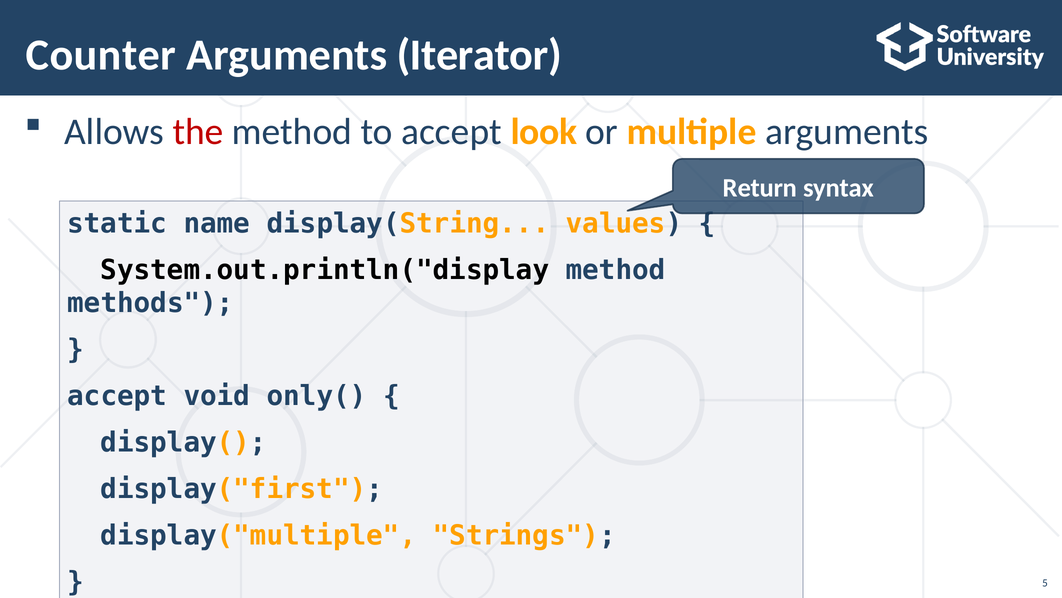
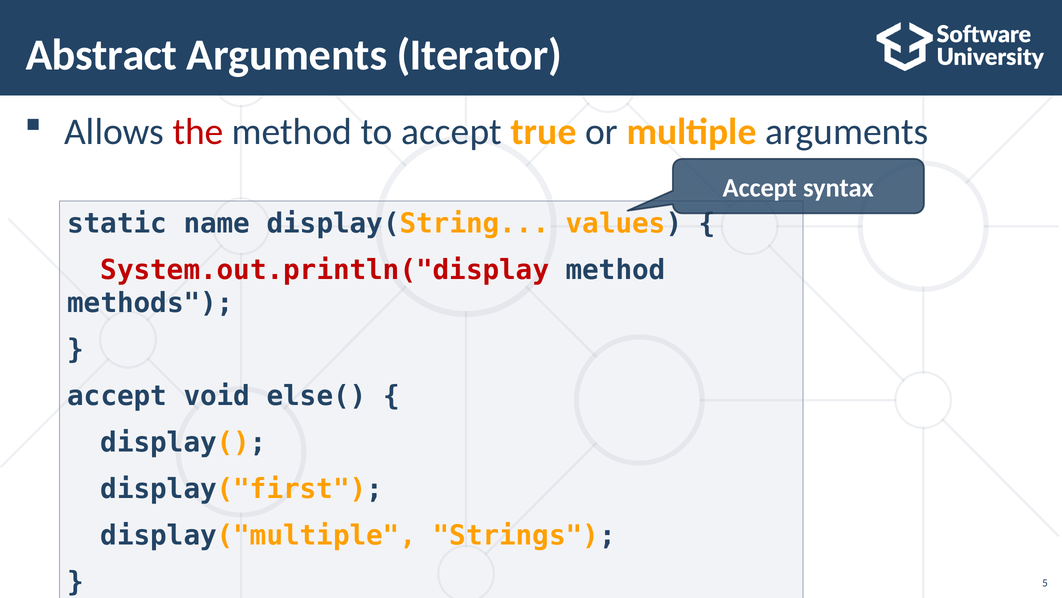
Counter: Counter -> Abstract
look: look -> true
Return at (760, 188): Return -> Accept
System.out.println("display colour: black -> red
only(: only( -> else(
